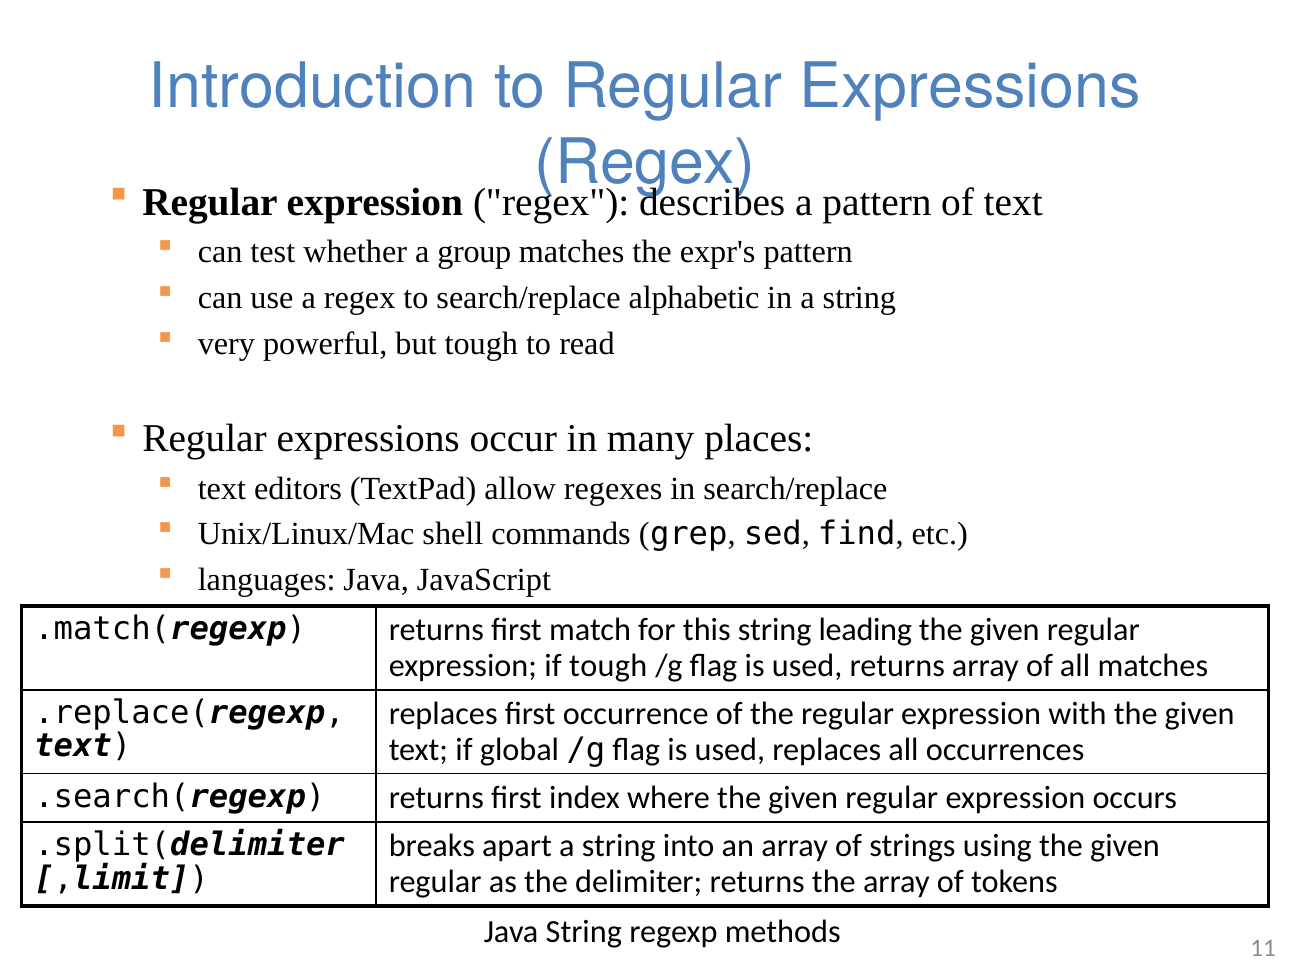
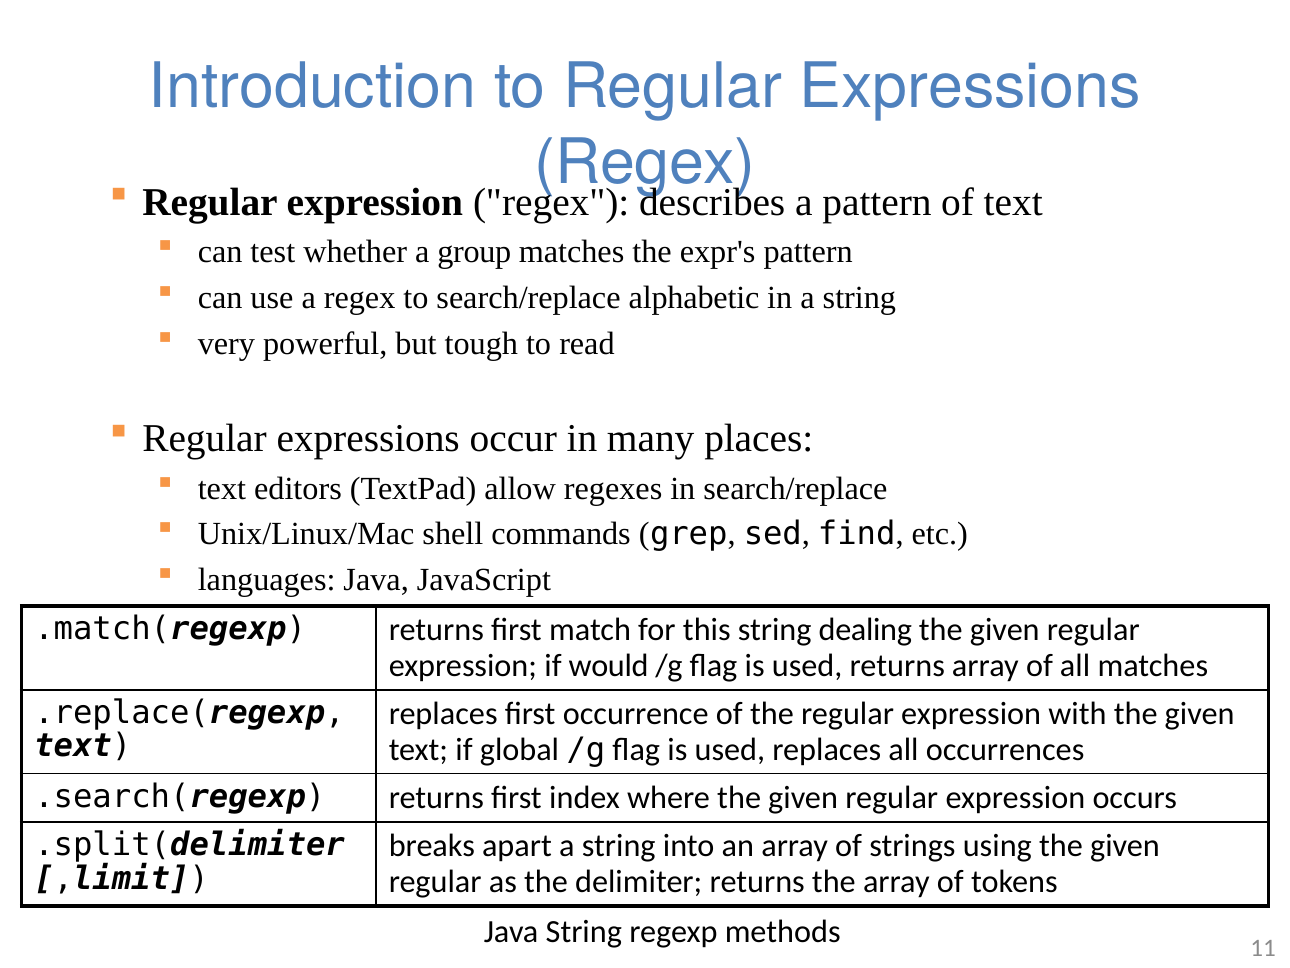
leading: leading -> dealing
if tough: tough -> would
